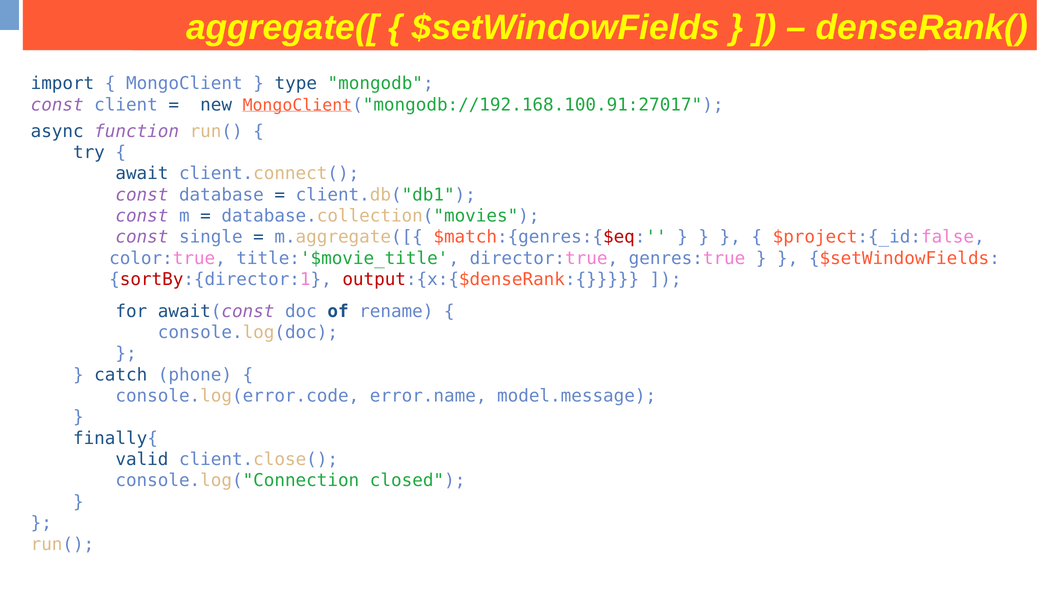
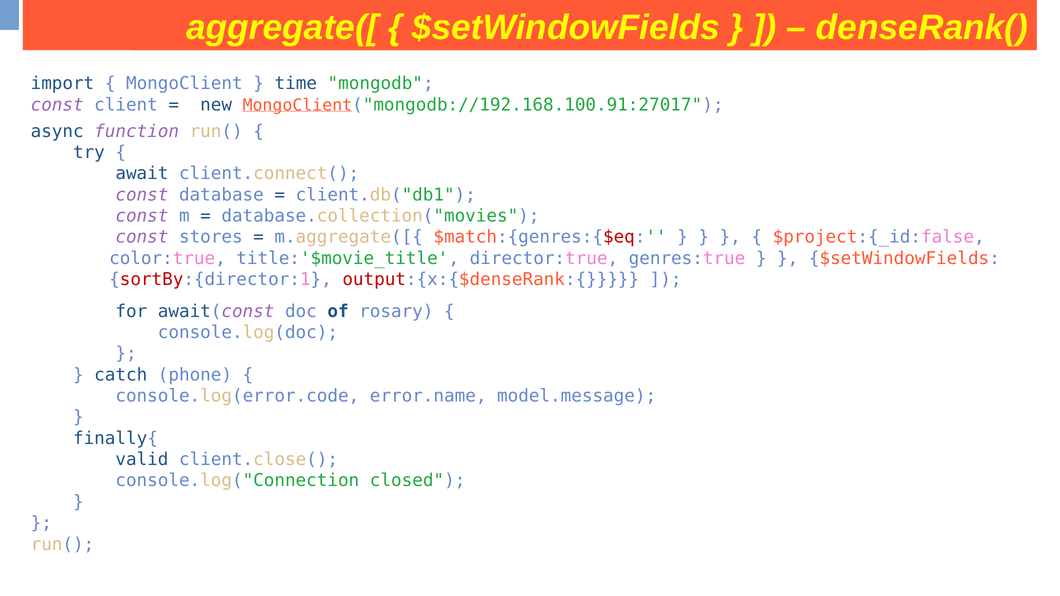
type: type -> time
single: single -> stores
rename: rename -> rosary
